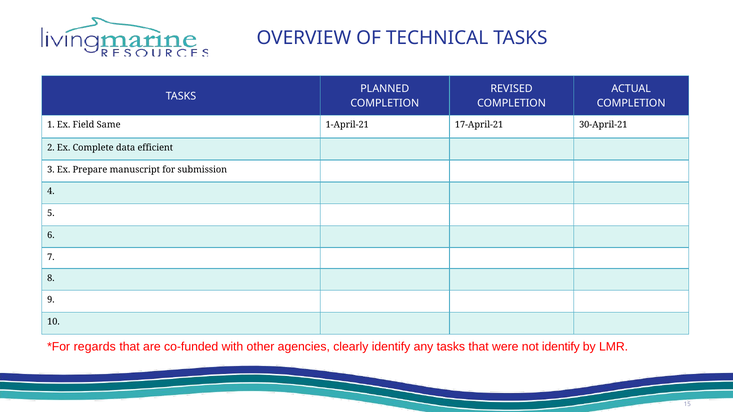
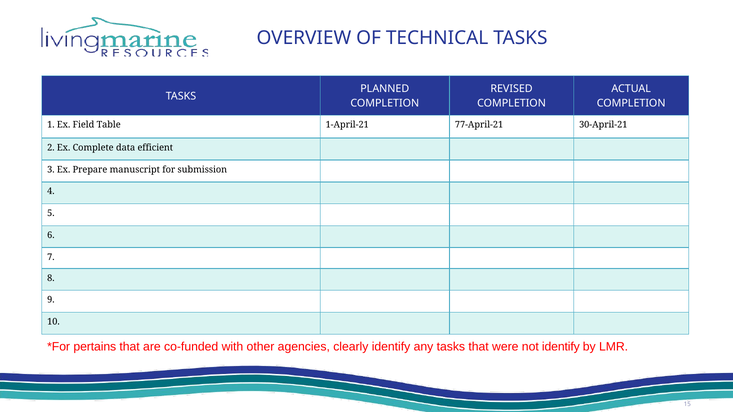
Same: Same -> Table
17-April-21: 17-April-21 -> 77-April-21
regards: regards -> pertains
